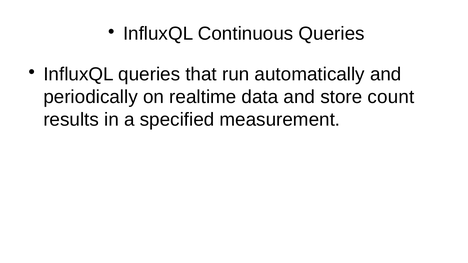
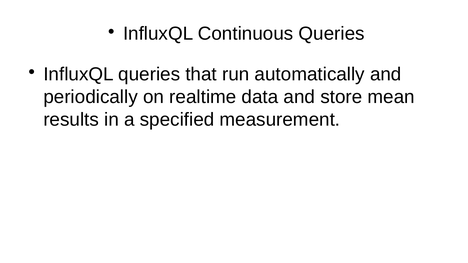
count: count -> mean
